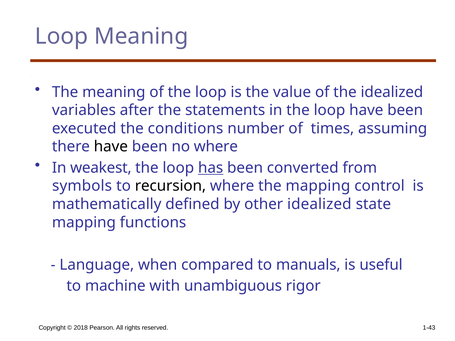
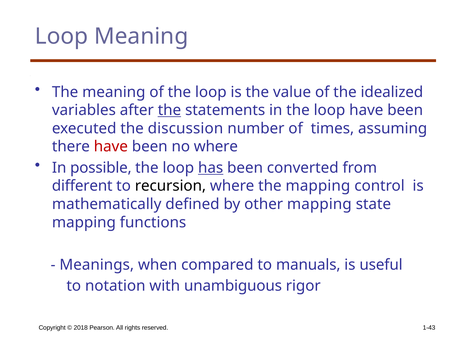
the at (169, 110) underline: none -> present
conditions: conditions -> discussion
have at (111, 147) colour: black -> red
weakest: weakest -> possible
symbols: symbols -> different
other idealized: idealized -> mapping
Language: Language -> Meanings
machine: machine -> notation
